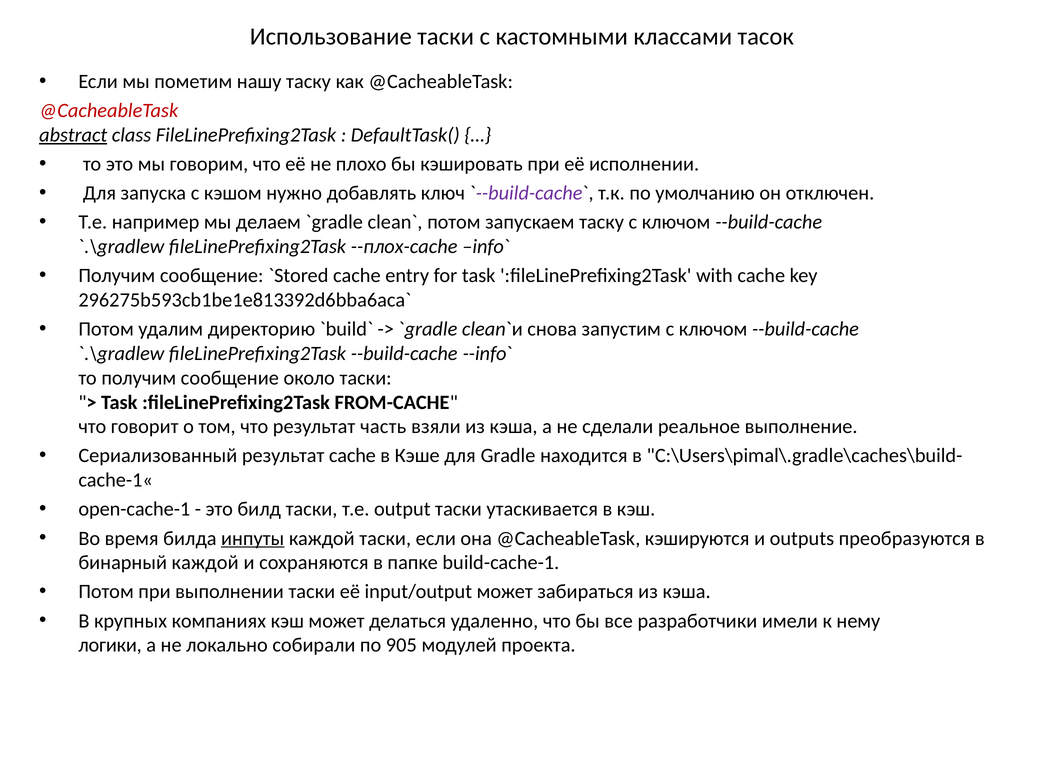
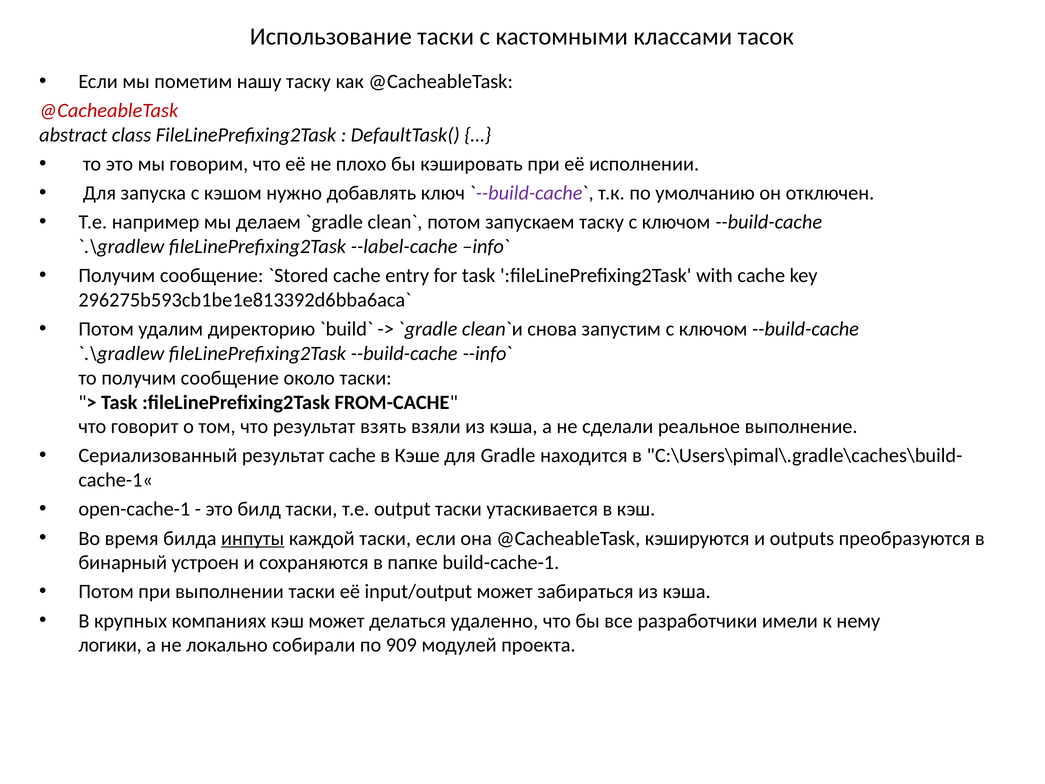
abstract underline: present -> none
--плох-cache: --плох-cache -> --label-cache
часть: часть -> взять
бинарный каждой: каждой -> устроен
905: 905 -> 909
